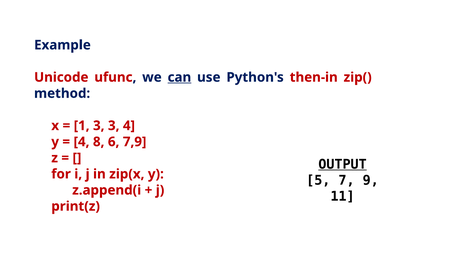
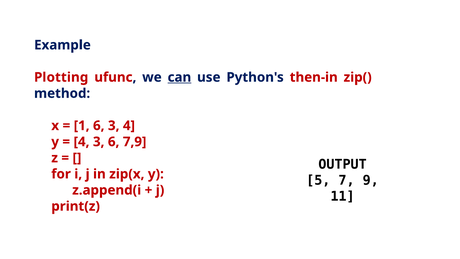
Unicode: Unicode -> Plotting
1 3: 3 -> 6
4 8: 8 -> 3
OUTPUT underline: present -> none
